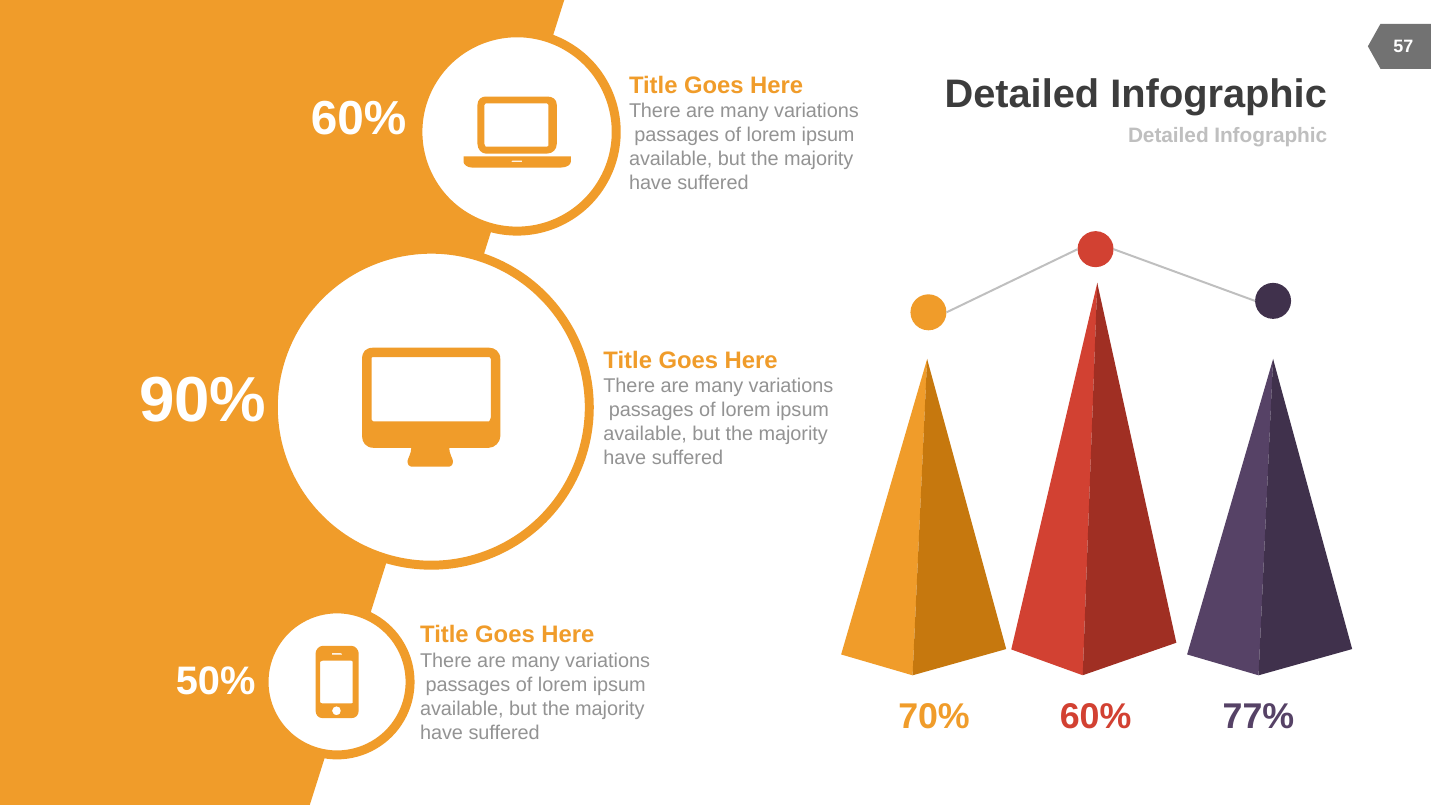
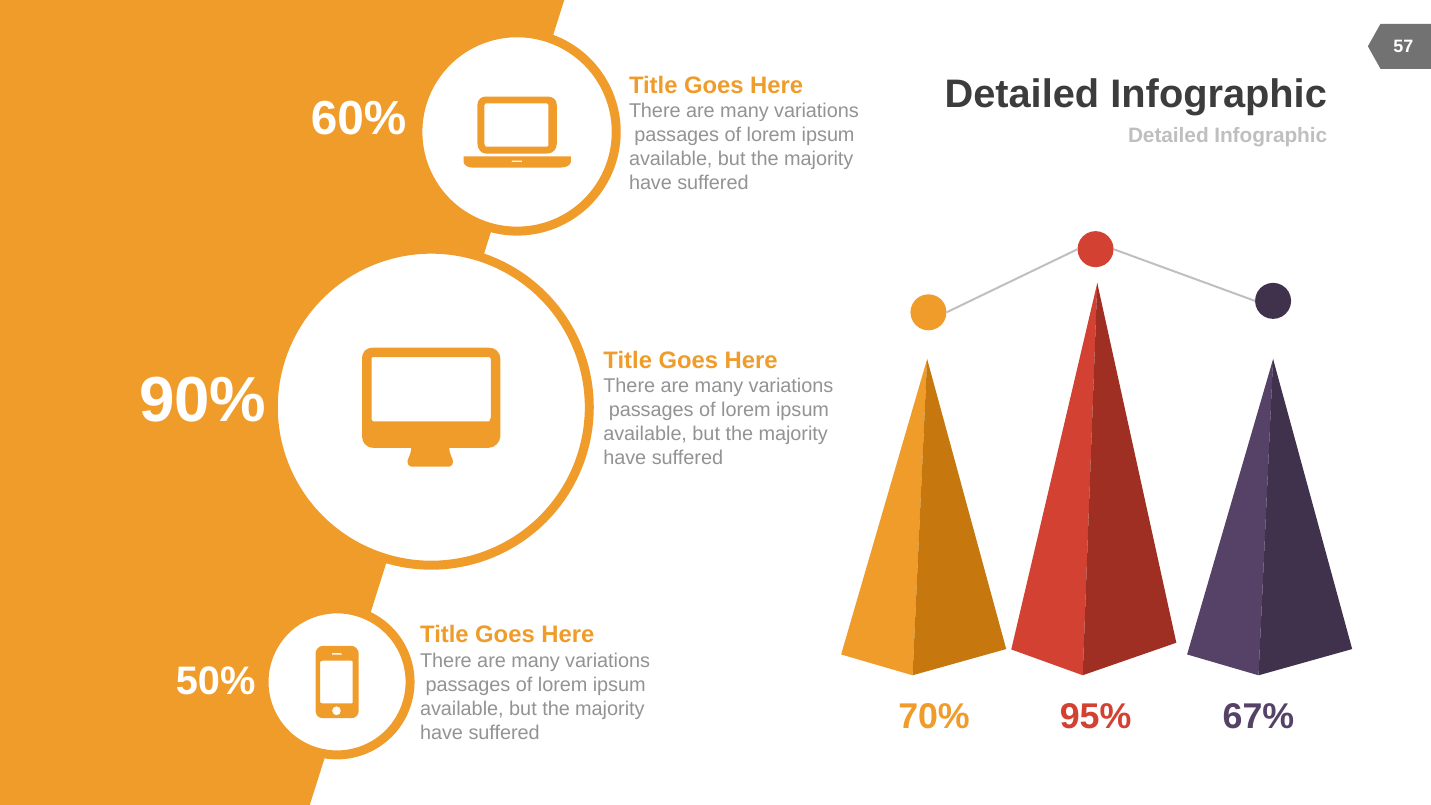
77%: 77% -> 67%
suffered 60%: 60% -> 95%
